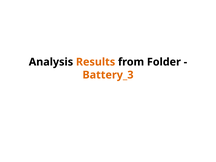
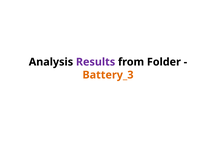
Results colour: orange -> purple
